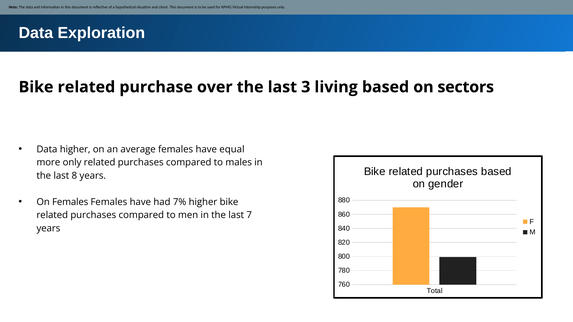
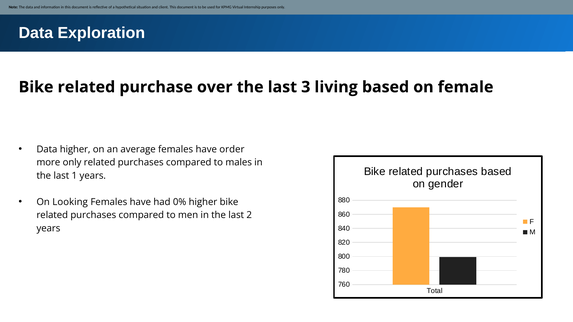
sectors: sectors -> female
equal: equal -> order
8: 8 -> 1
On Females: Females -> Looking
7%: 7% -> 0%
7: 7 -> 2
